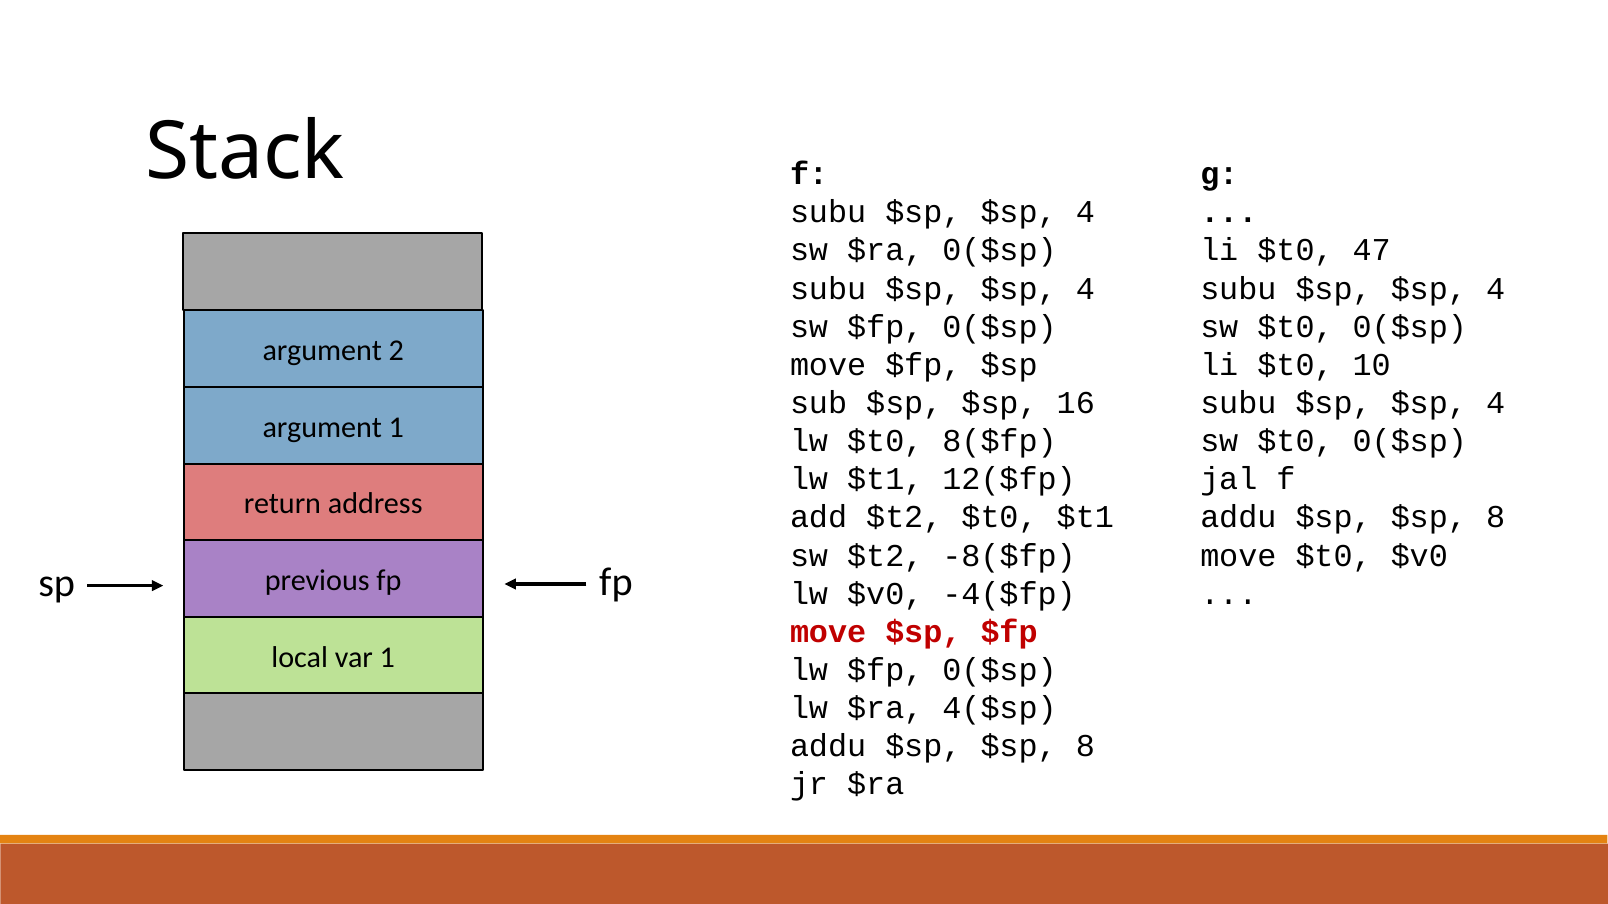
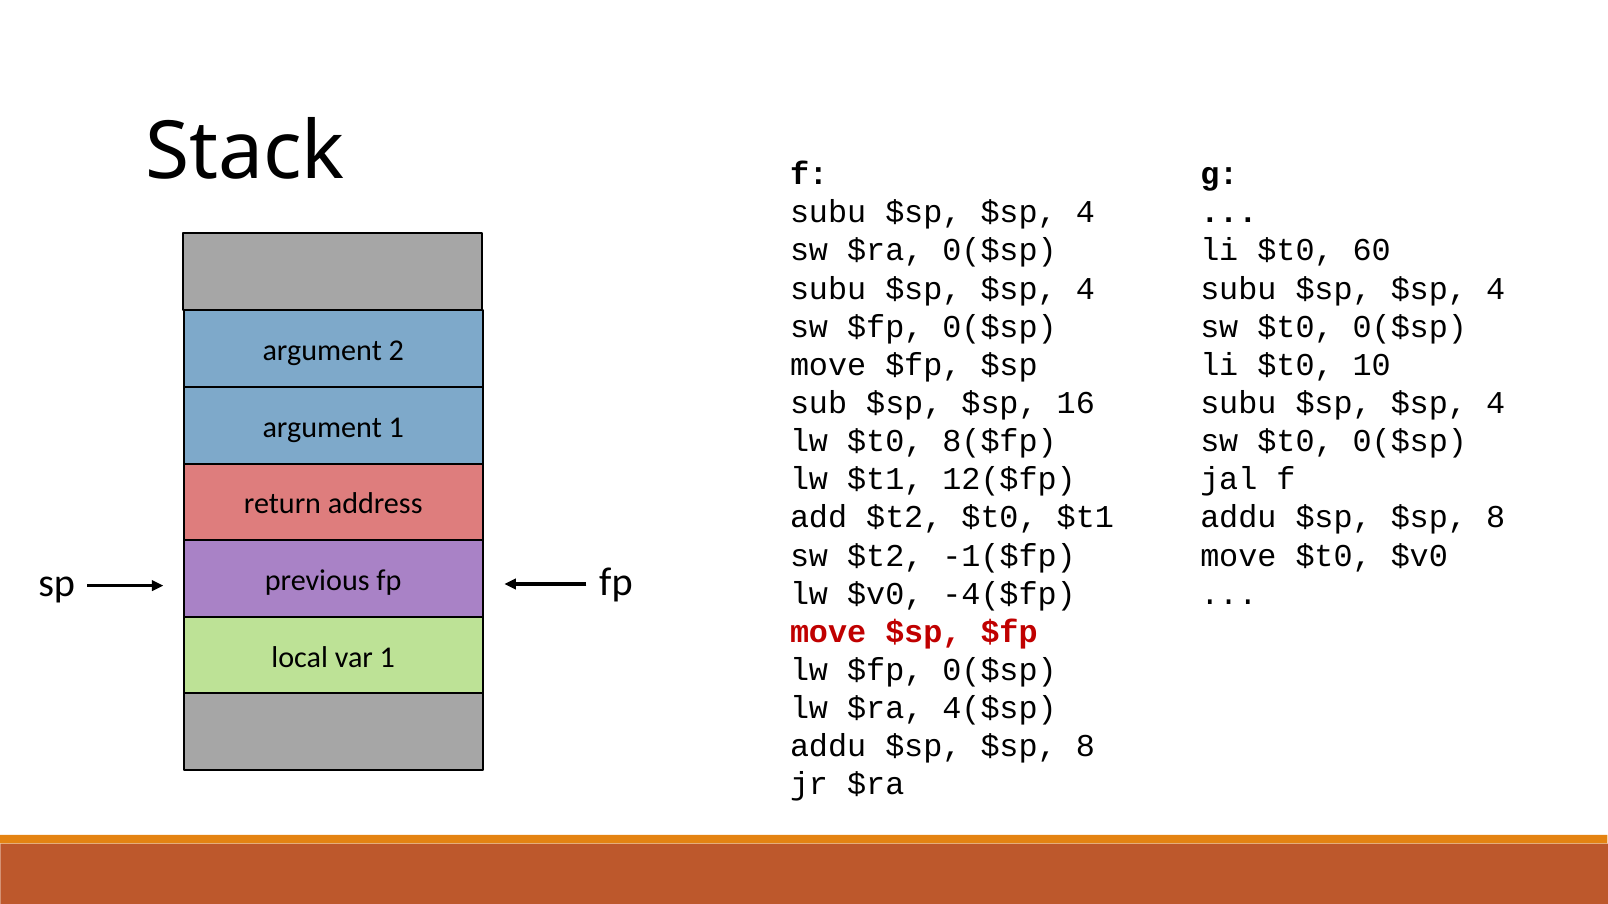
47: 47 -> 60
-8($fp: -8($fp -> -1($fp
